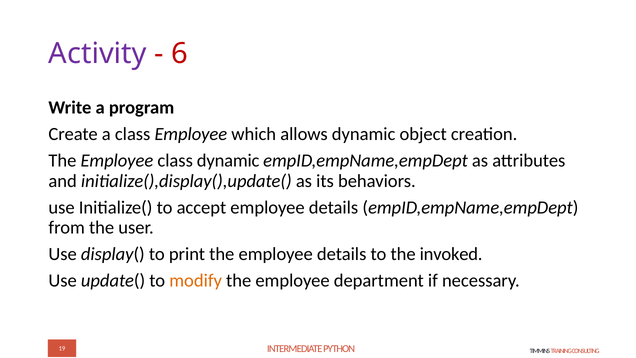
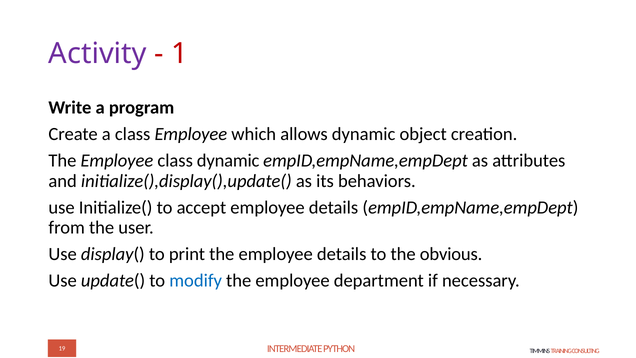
6: 6 -> 1
invoked: invoked -> obvious
modify colour: orange -> blue
